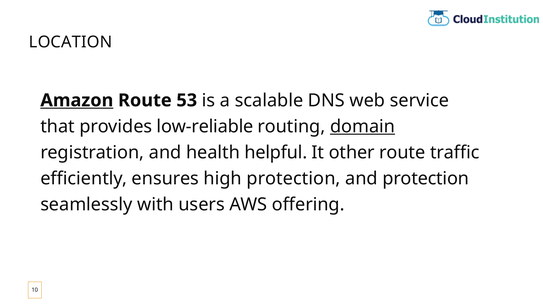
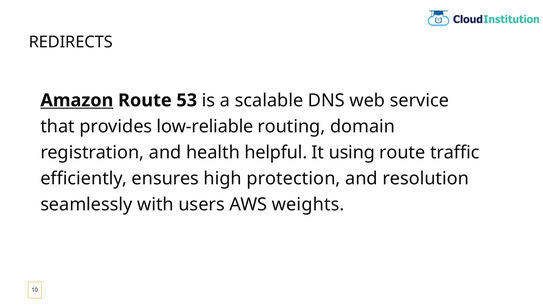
LOCATION: LOCATION -> REDIRECTS
domain underline: present -> none
other: other -> using
and protection: protection -> resolution
offering: offering -> weights
